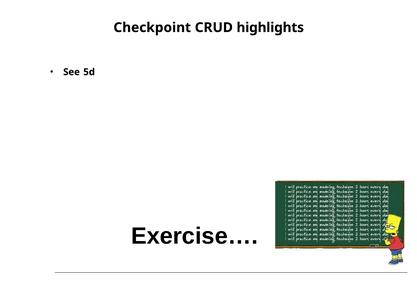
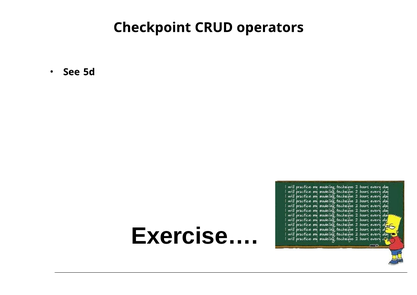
highlights: highlights -> operators
